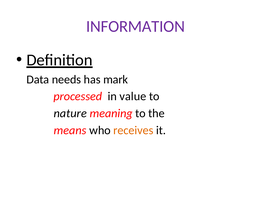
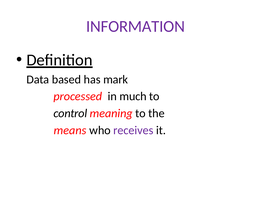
needs: needs -> based
value: value -> much
nature: nature -> control
receives colour: orange -> purple
